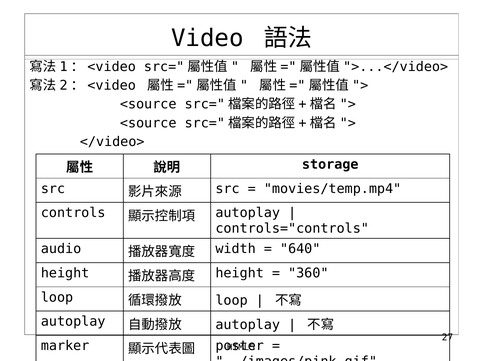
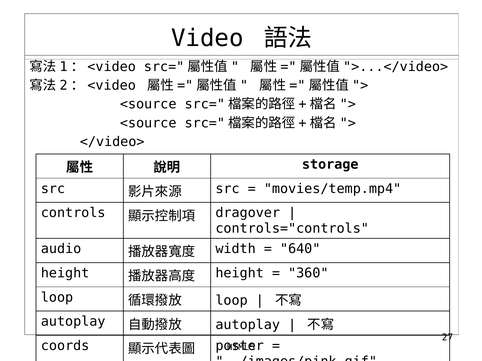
autoplay at (248, 213): autoplay -> dragover
marker: marker -> coords
